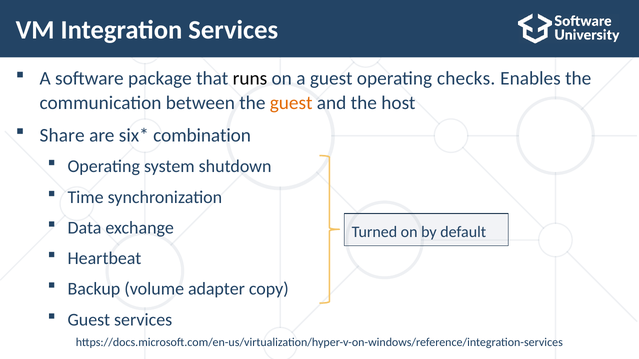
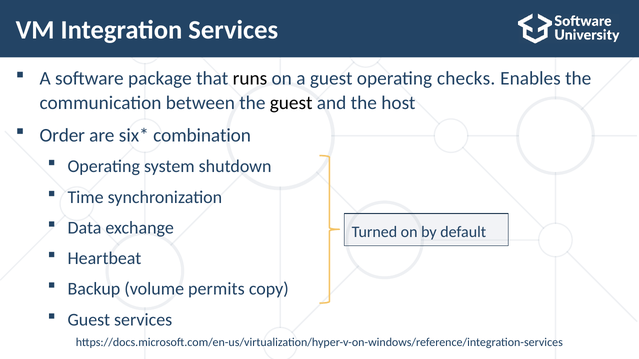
guest at (291, 103) colour: orange -> black
Share: Share -> Order
adapter: adapter -> permits
